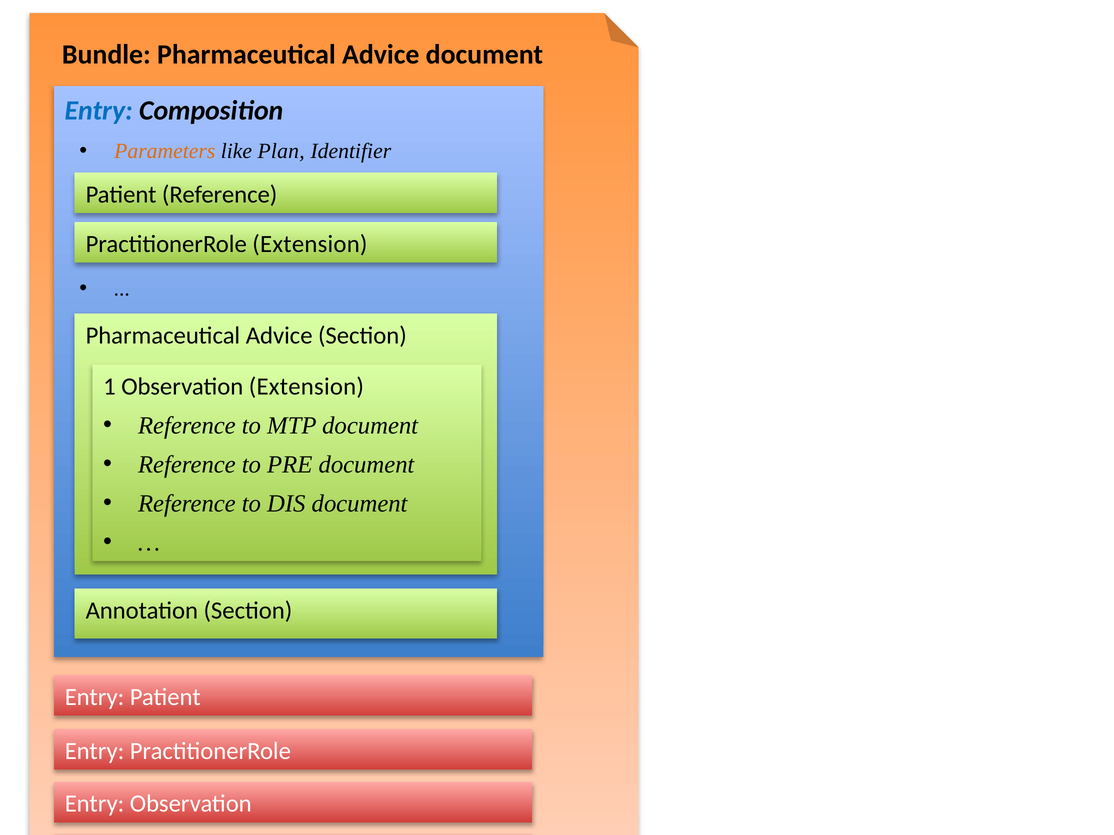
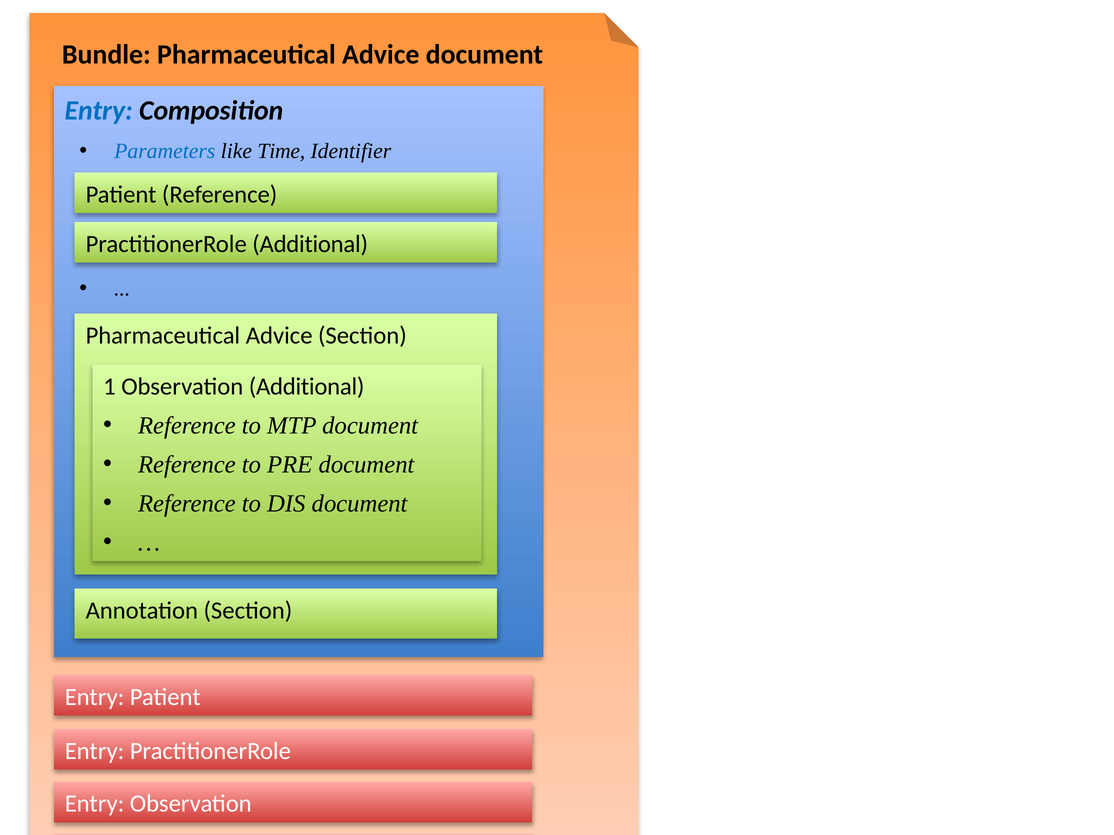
Parameters colour: orange -> blue
Plan: Plan -> Time
PractitionerRole Extension: Extension -> Additional
Observation Extension: Extension -> Additional
